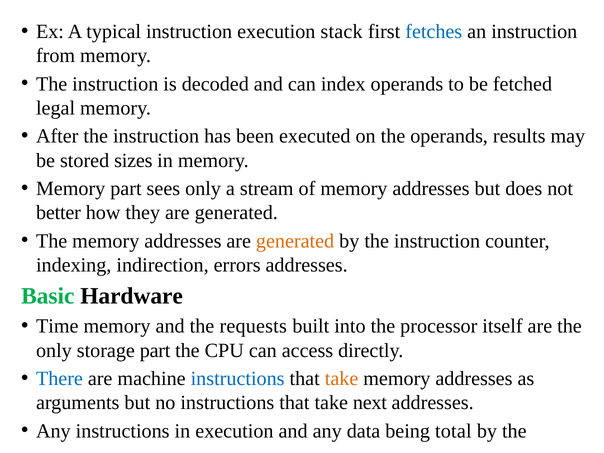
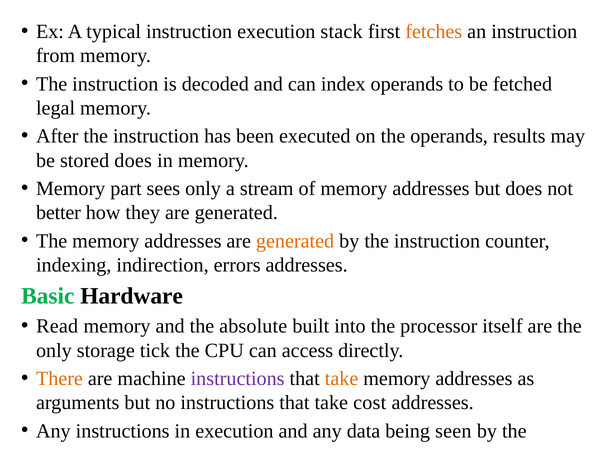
fetches colour: blue -> orange
stored sizes: sizes -> does
Time: Time -> Read
requests: requests -> absolute
storage part: part -> tick
There colour: blue -> orange
instructions at (238, 379) colour: blue -> purple
next: next -> cost
total: total -> seen
